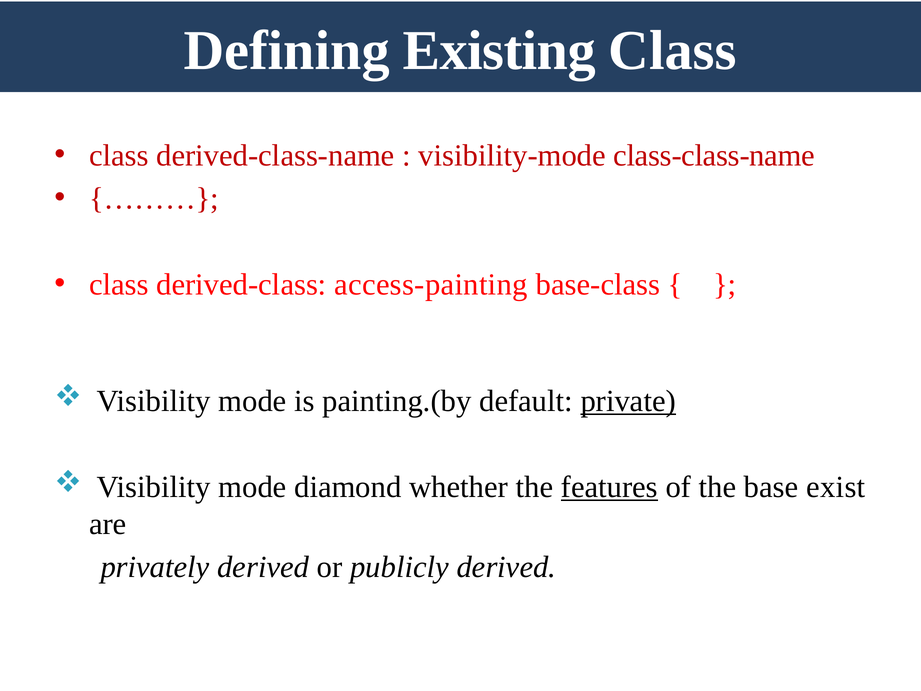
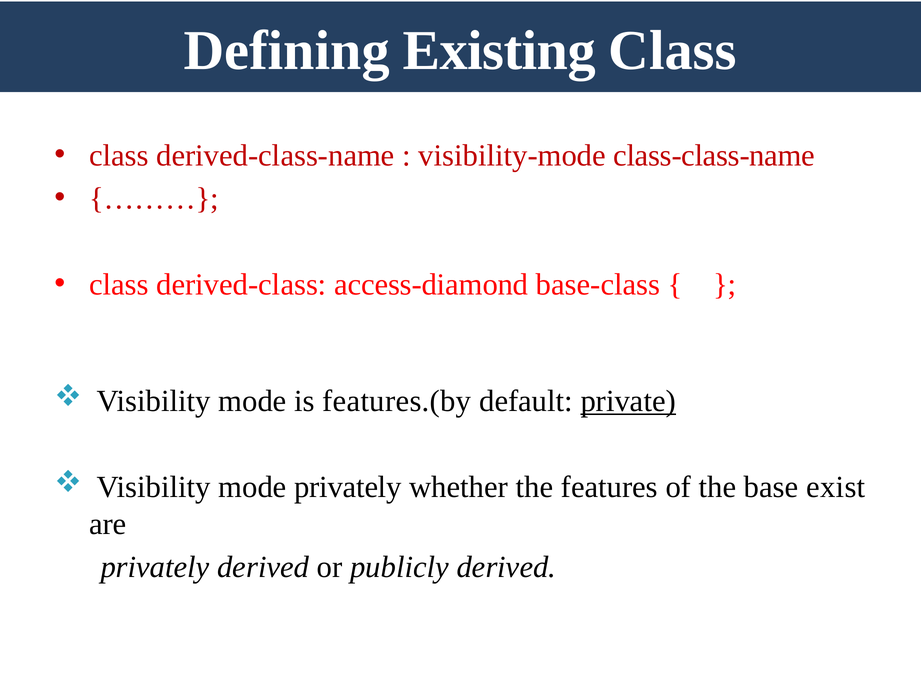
access-painting: access-painting -> access-diamond
painting.(by: painting.(by -> features.(by
mode diamond: diamond -> privately
features underline: present -> none
